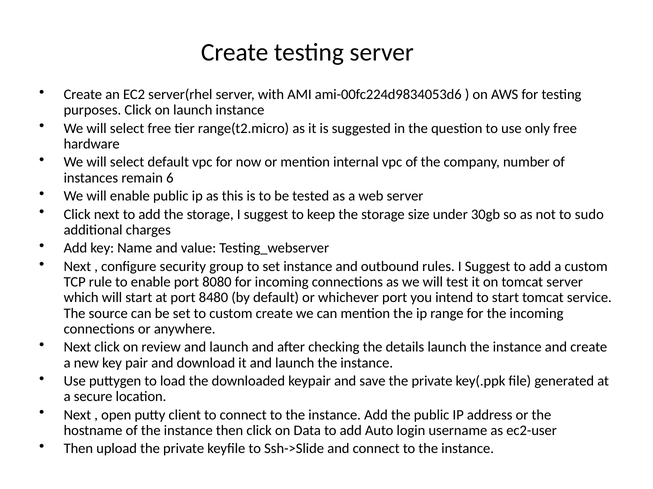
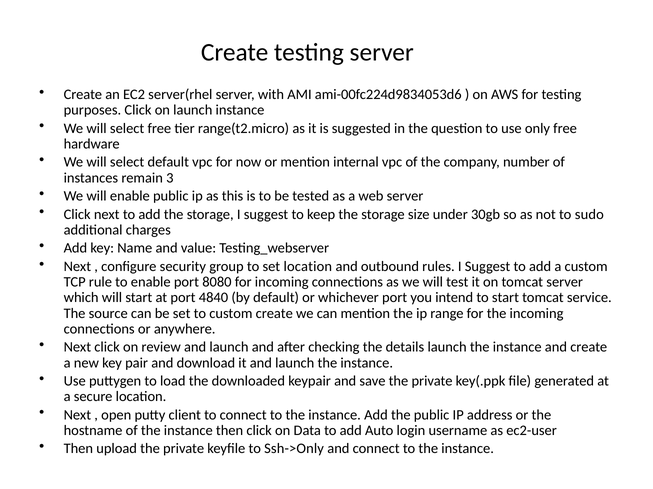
6: 6 -> 3
set instance: instance -> location
8480: 8480 -> 4840
Ssh->Slide: Ssh->Slide -> Ssh->Only
